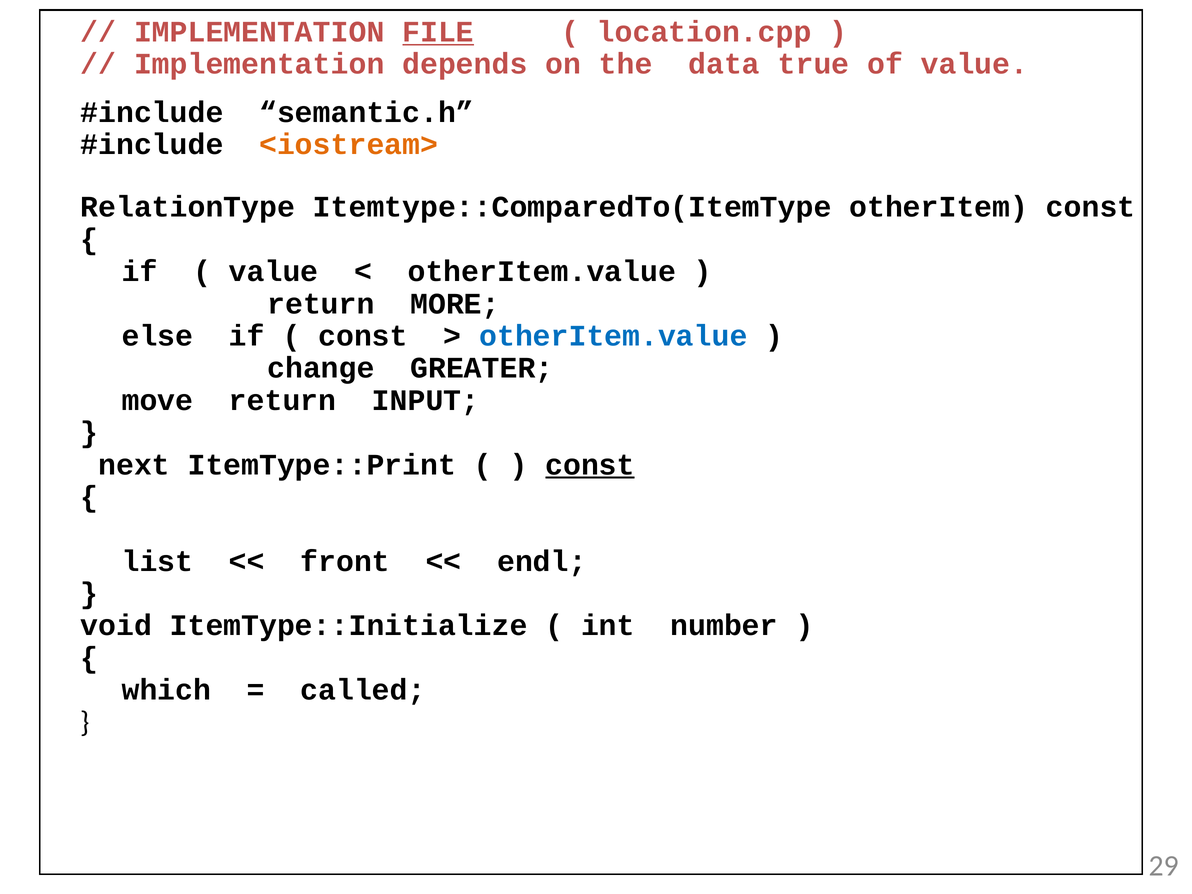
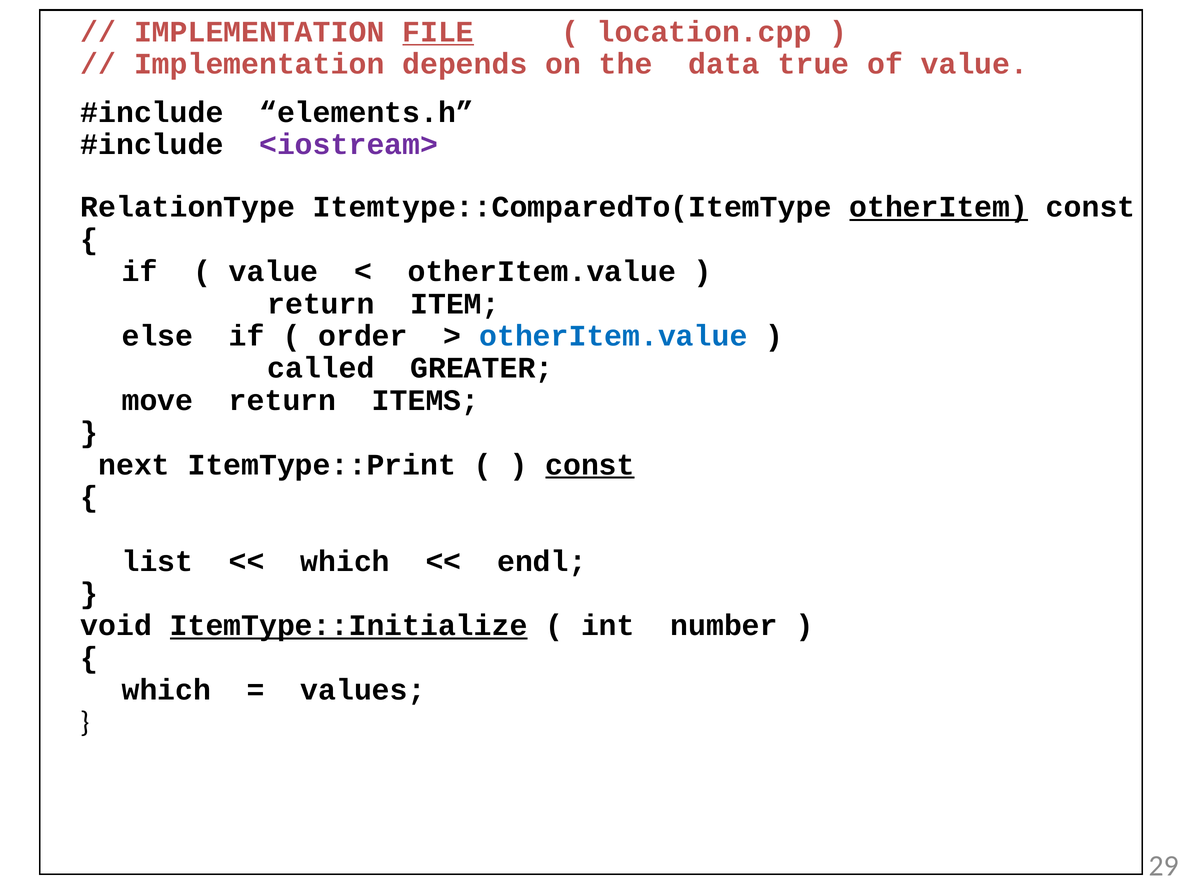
semantic.h: semantic.h -> elements.h
<iostream> colour: orange -> purple
otherItem underline: none -> present
MORE: MORE -> ITEM
const at (363, 336): const -> order
change: change -> called
INPUT: INPUT -> ITEMS
front at (345, 561): front -> which
ItemType::Initialize underline: none -> present
called: called -> values
